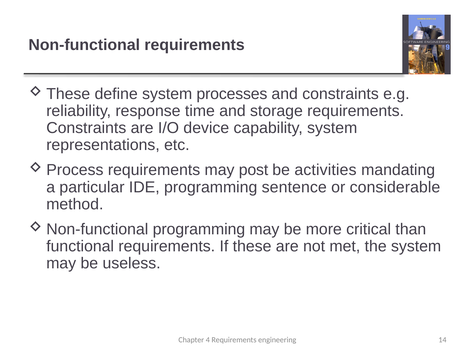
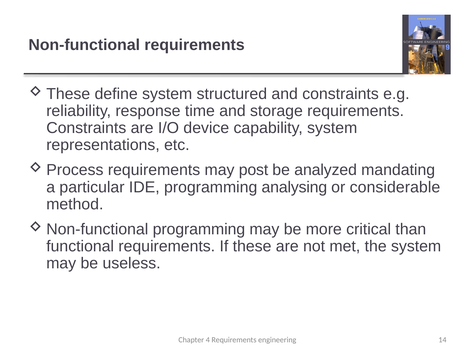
processes: processes -> structured
activities: activities -> analyzed
sentence: sentence -> analysing
